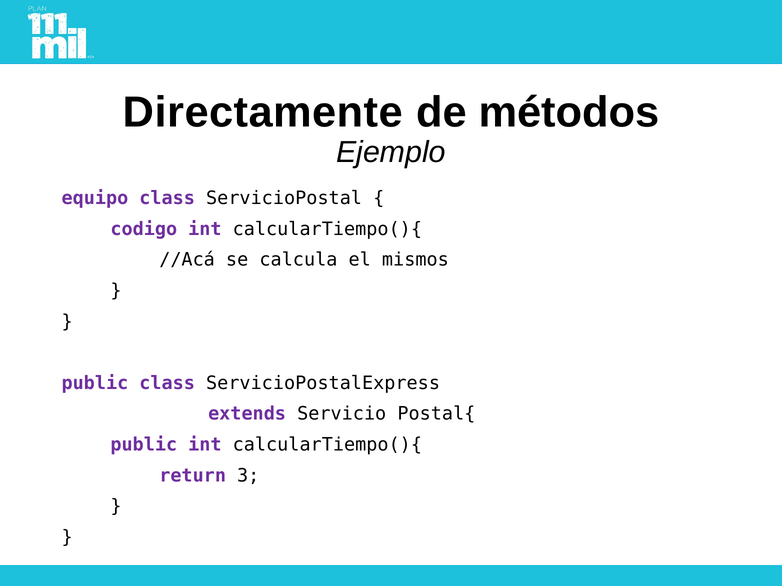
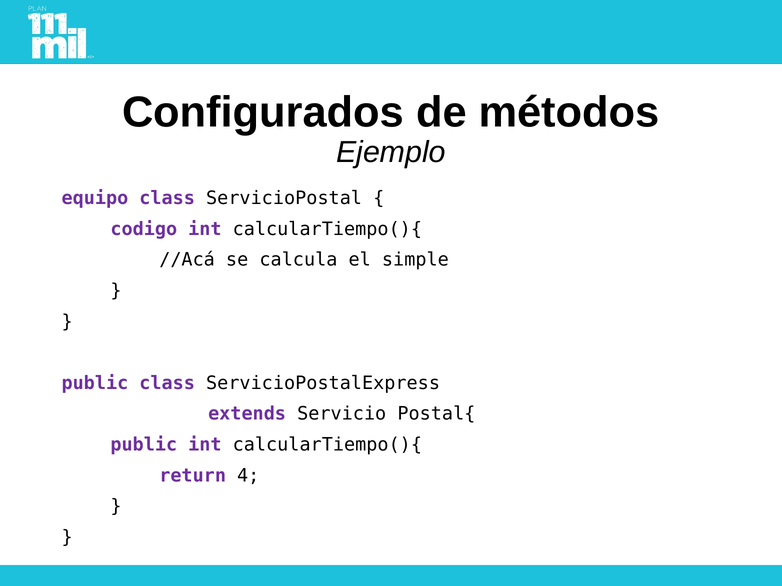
Directamente: Directamente -> Configurados
mismos: mismos -> simple
3: 3 -> 4
